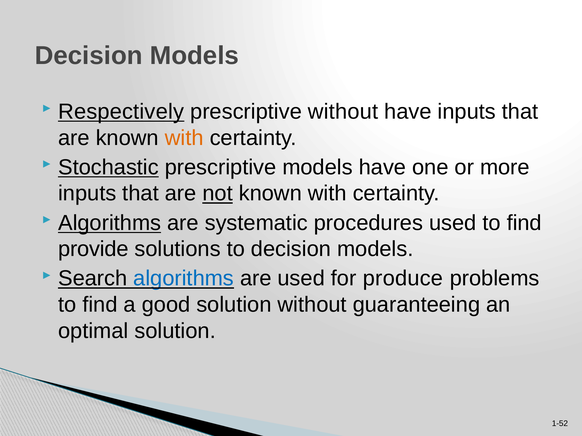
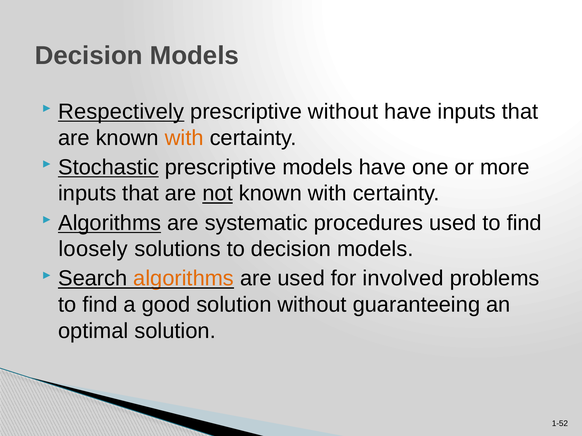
provide: provide -> loosely
algorithms at (184, 279) colour: blue -> orange
produce: produce -> involved
